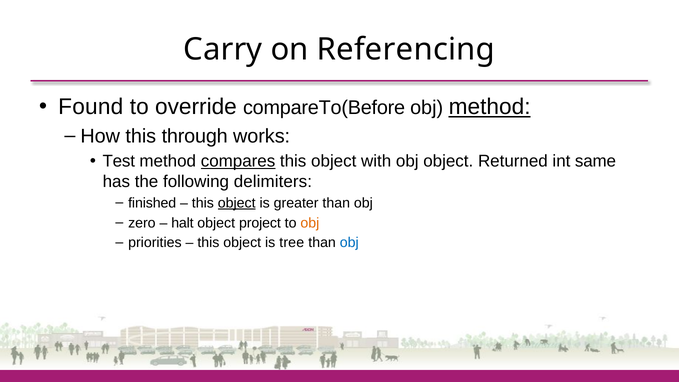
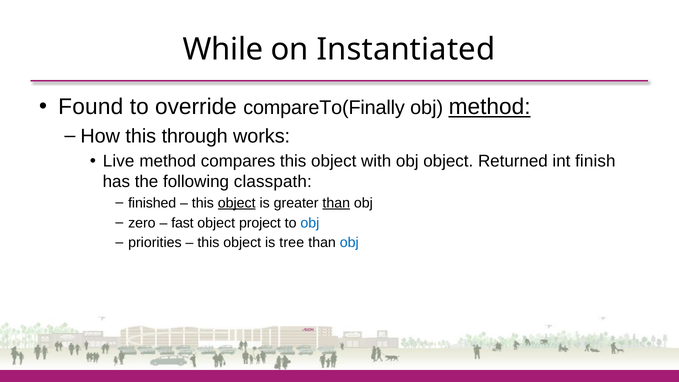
Carry: Carry -> While
Referencing: Referencing -> Instantiated
compareTo(Before: compareTo(Before -> compareTo(Finally
Test: Test -> Live
compares underline: present -> none
same: same -> finish
delimiters: delimiters -> classpath
than at (336, 203) underline: none -> present
halt: halt -> fast
obj at (310, 223) colour: orange -> blue
